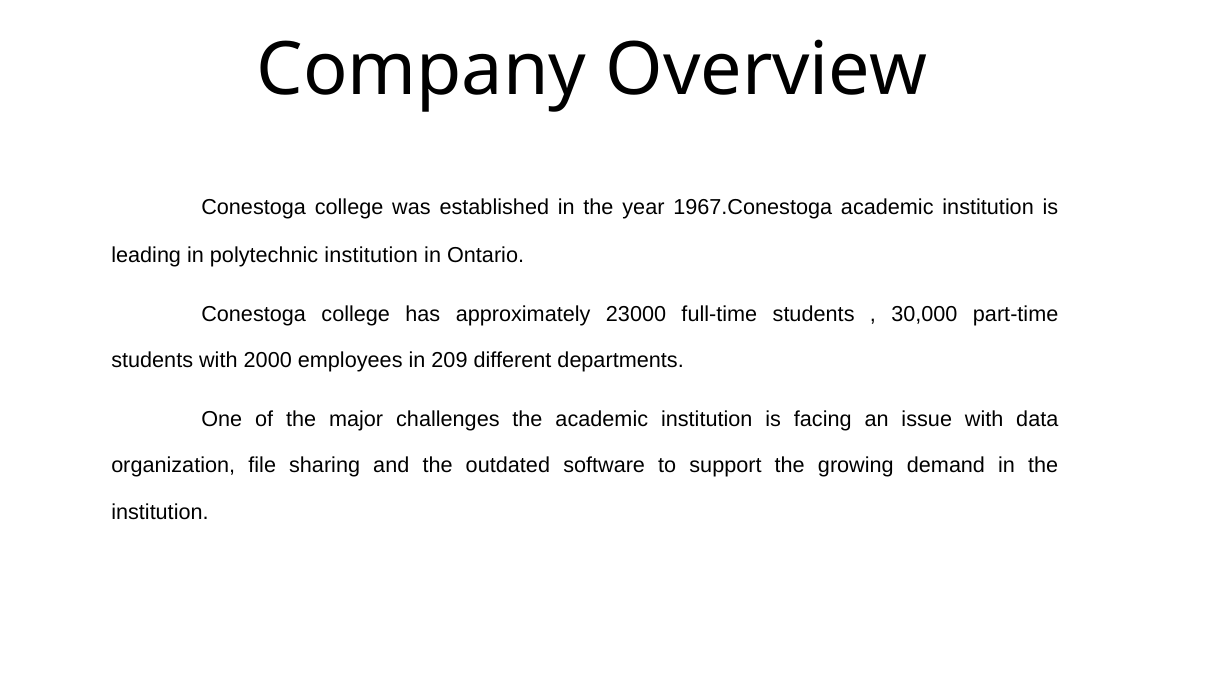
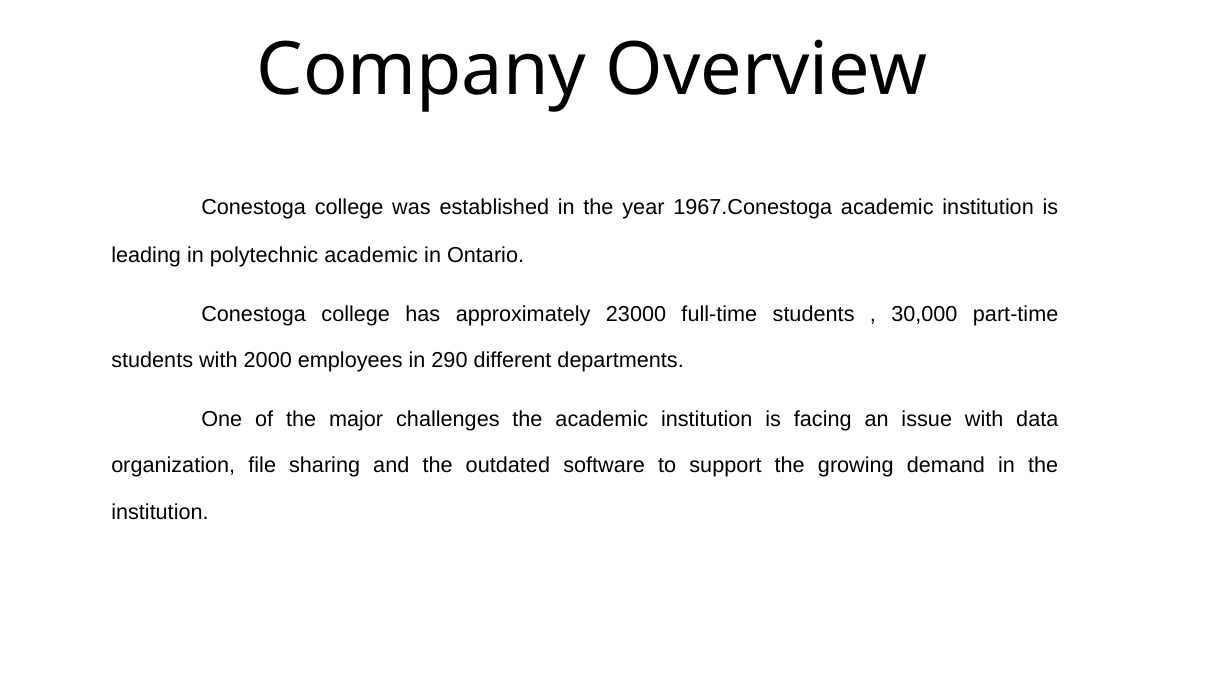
polytechnic institution: institution -> academic
209: 209 -> 290
